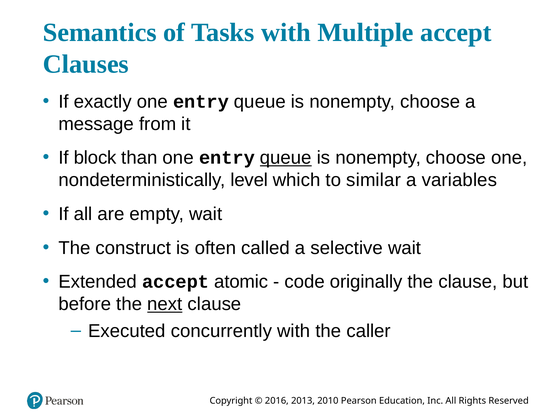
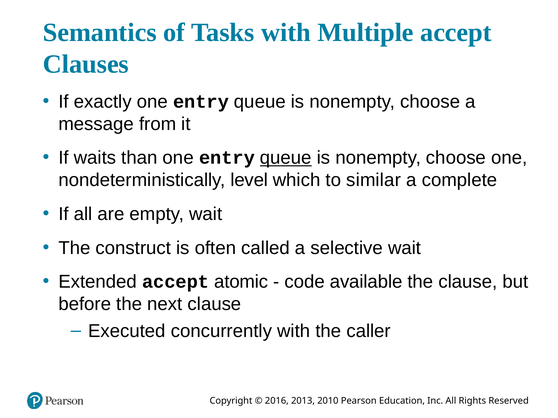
block: block -> waits
variables: variables -> complete
originally: originally -> available
next underline: present -> none
